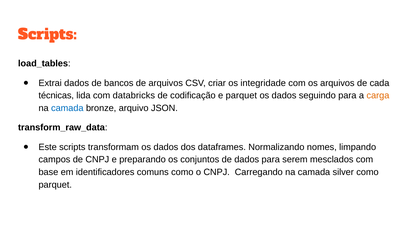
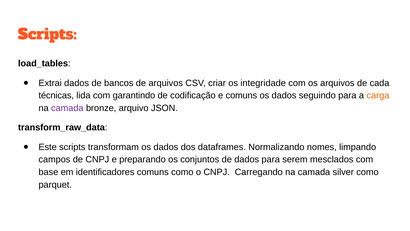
databricks: databricks -> garantindo
e parquet: parquet -> comuns
camada at (67, 108) colour: blue -> purple
